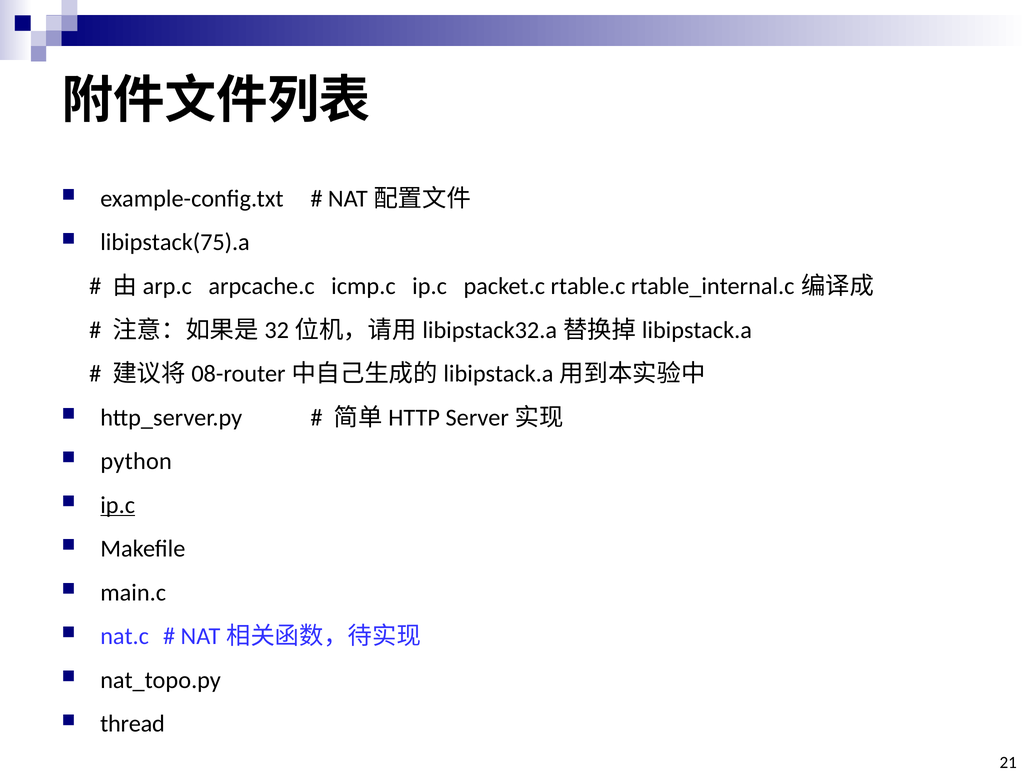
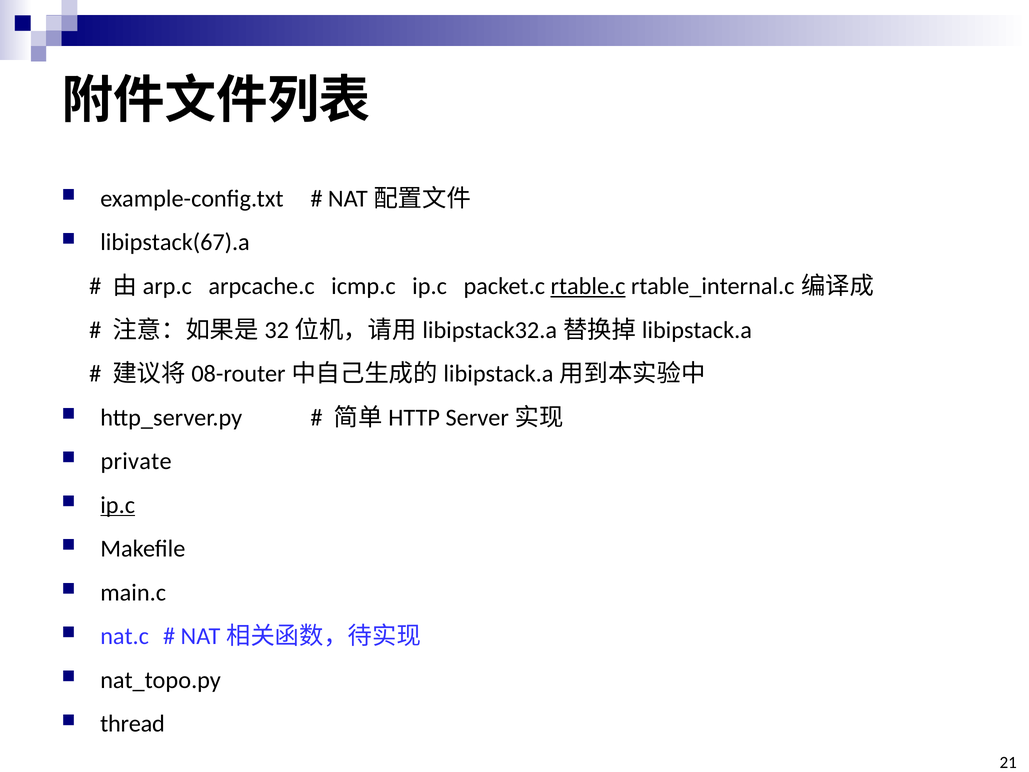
libipstack(75).a: libipstack(75).a -> libipstack(67).a
rtable.c underline: none -> present
python: python -> private
